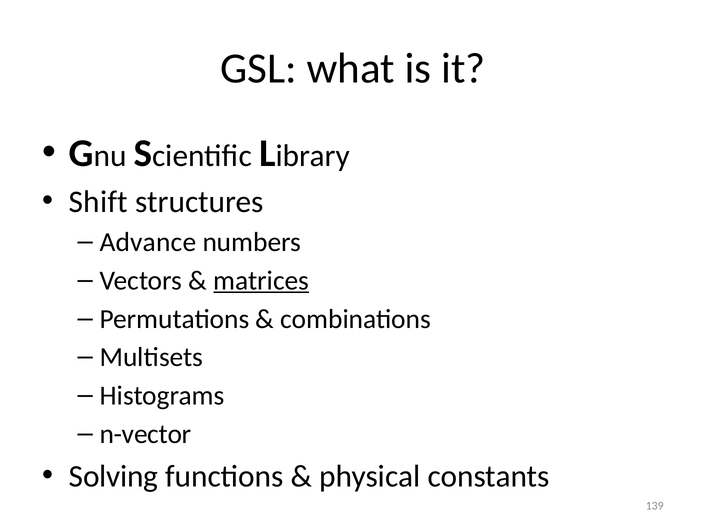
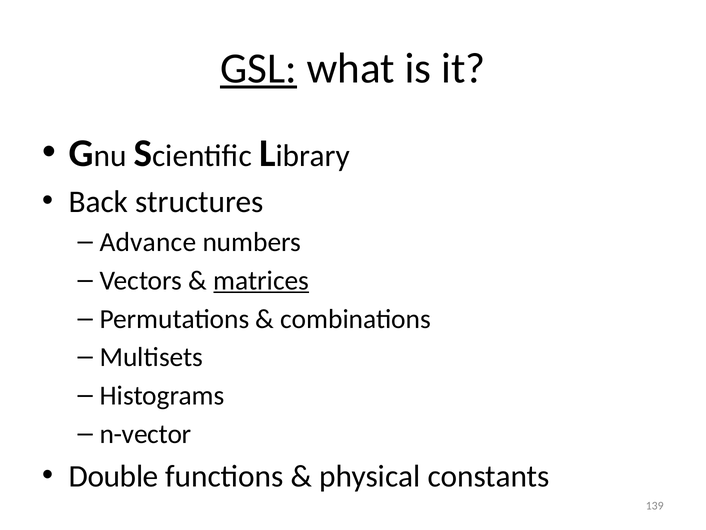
GSL underline: none -> present
Shift: Shift -> Back
Solving: Solving -> Double
